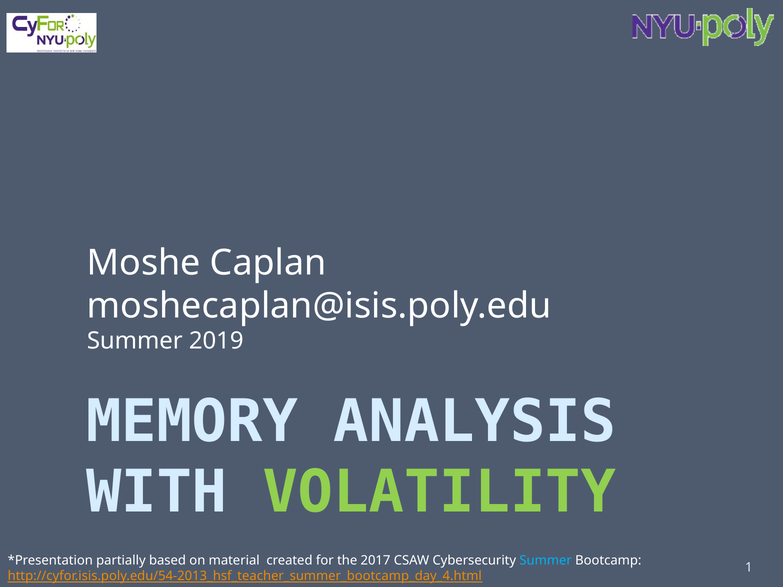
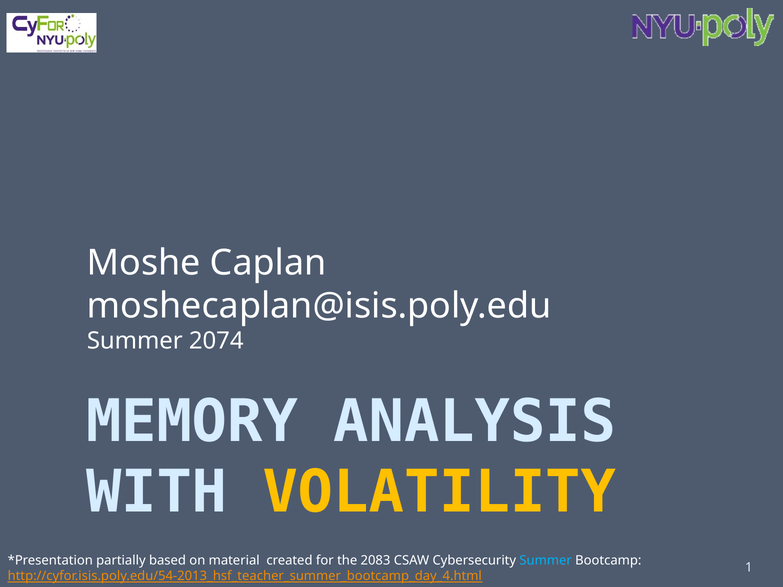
2019: 2019 -> 2074
VOLATILITY colour: light green -> yellow
2017: 2017 -> 2083
